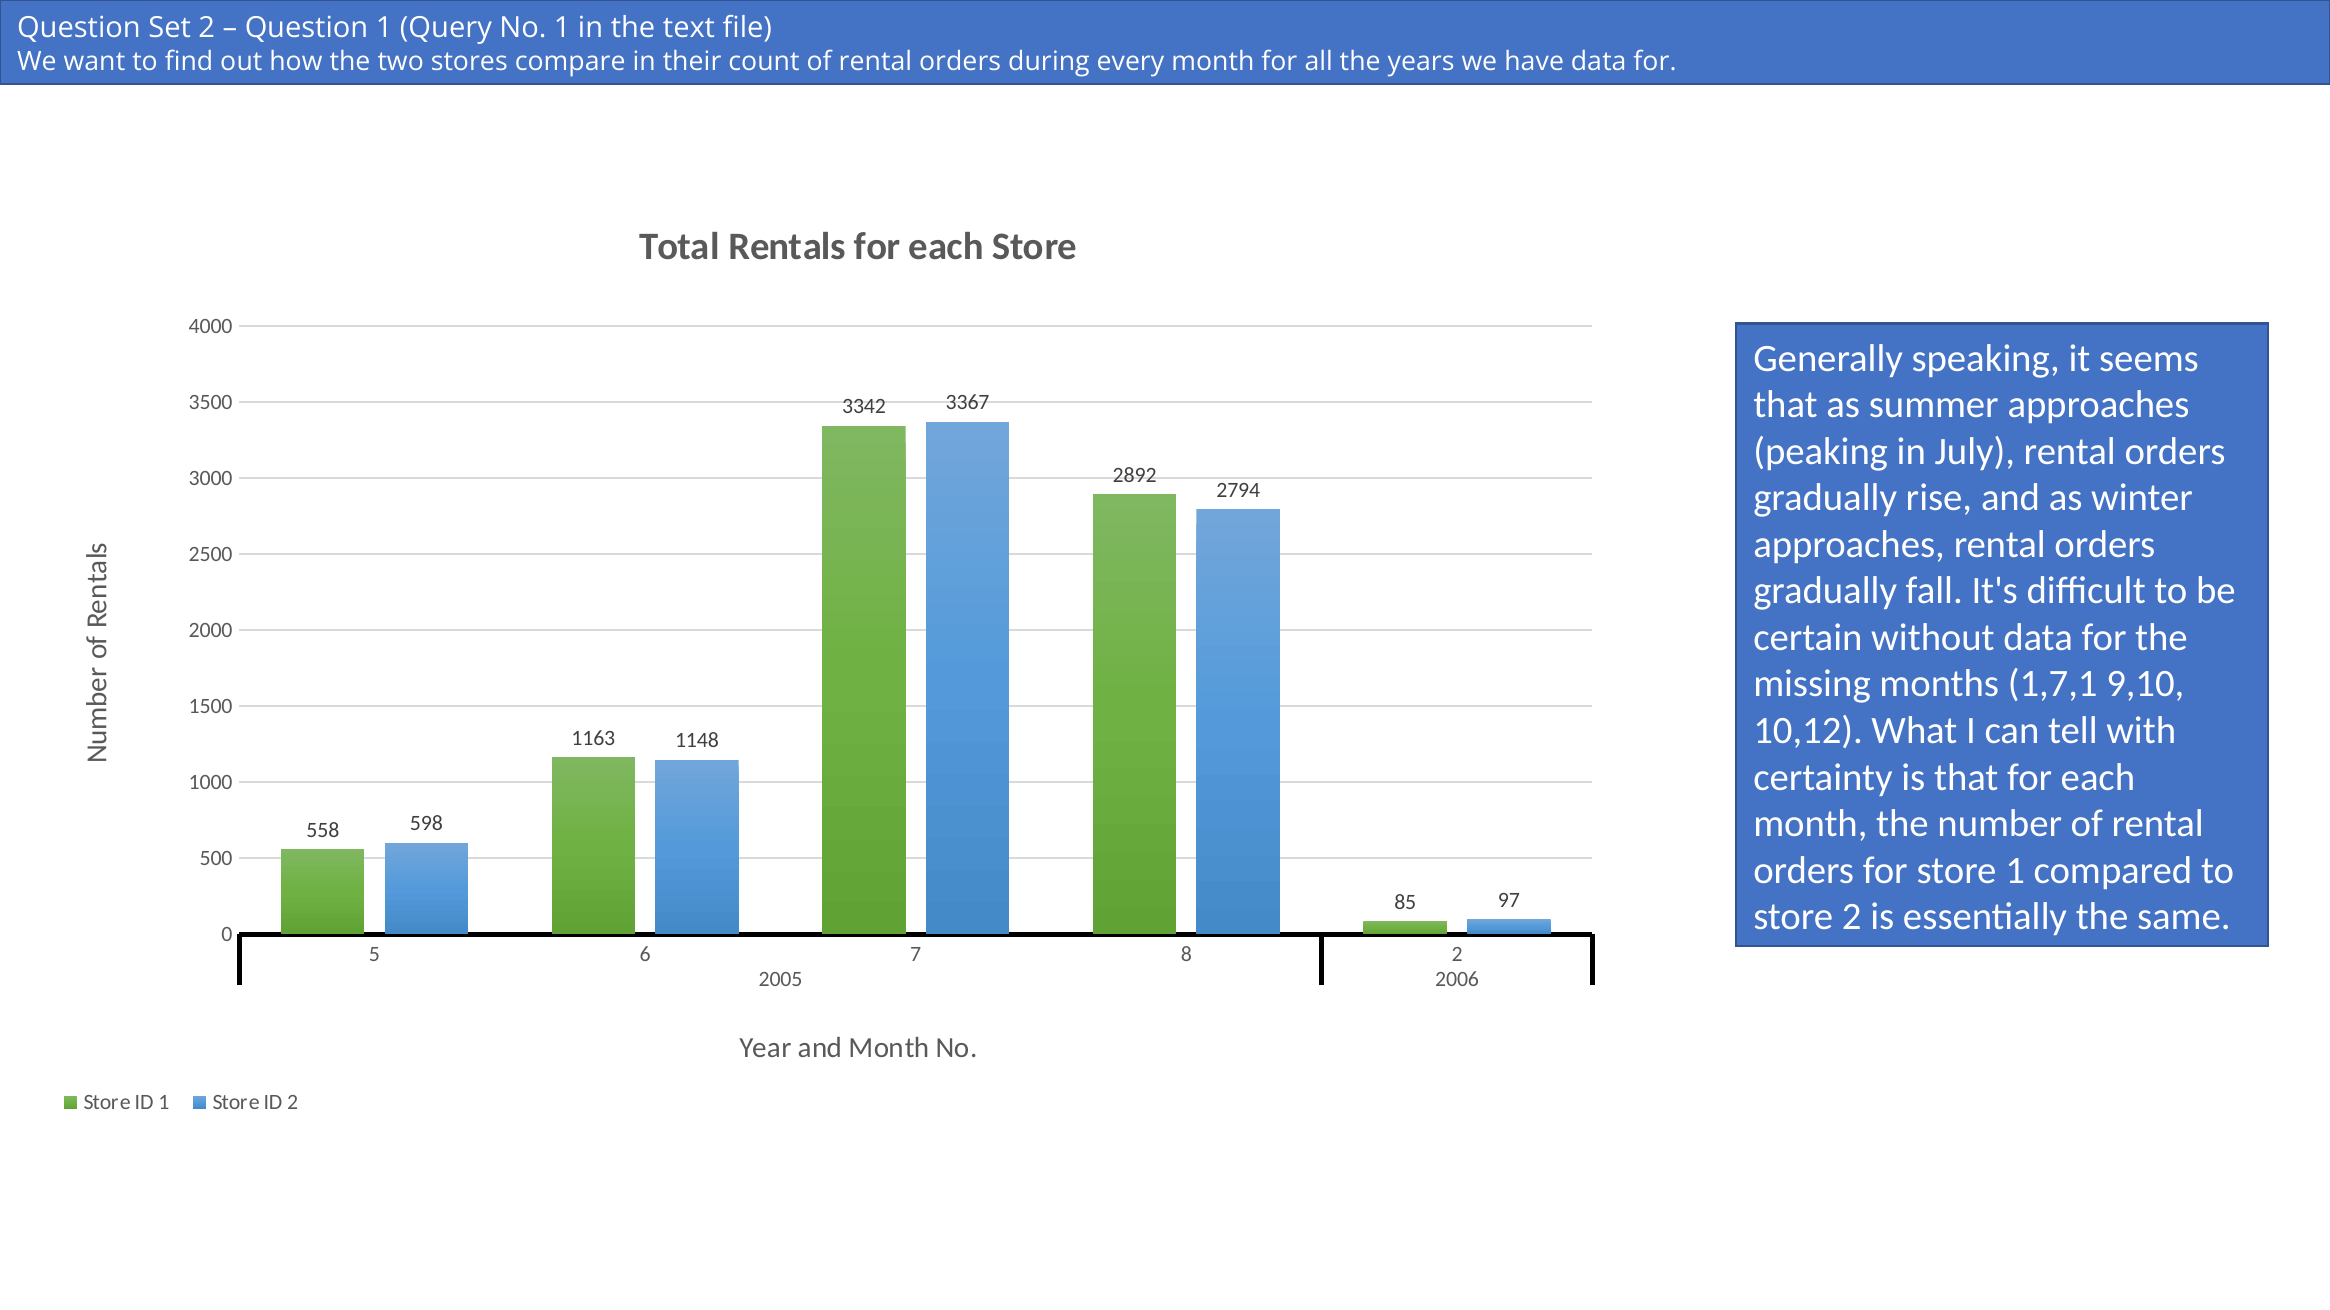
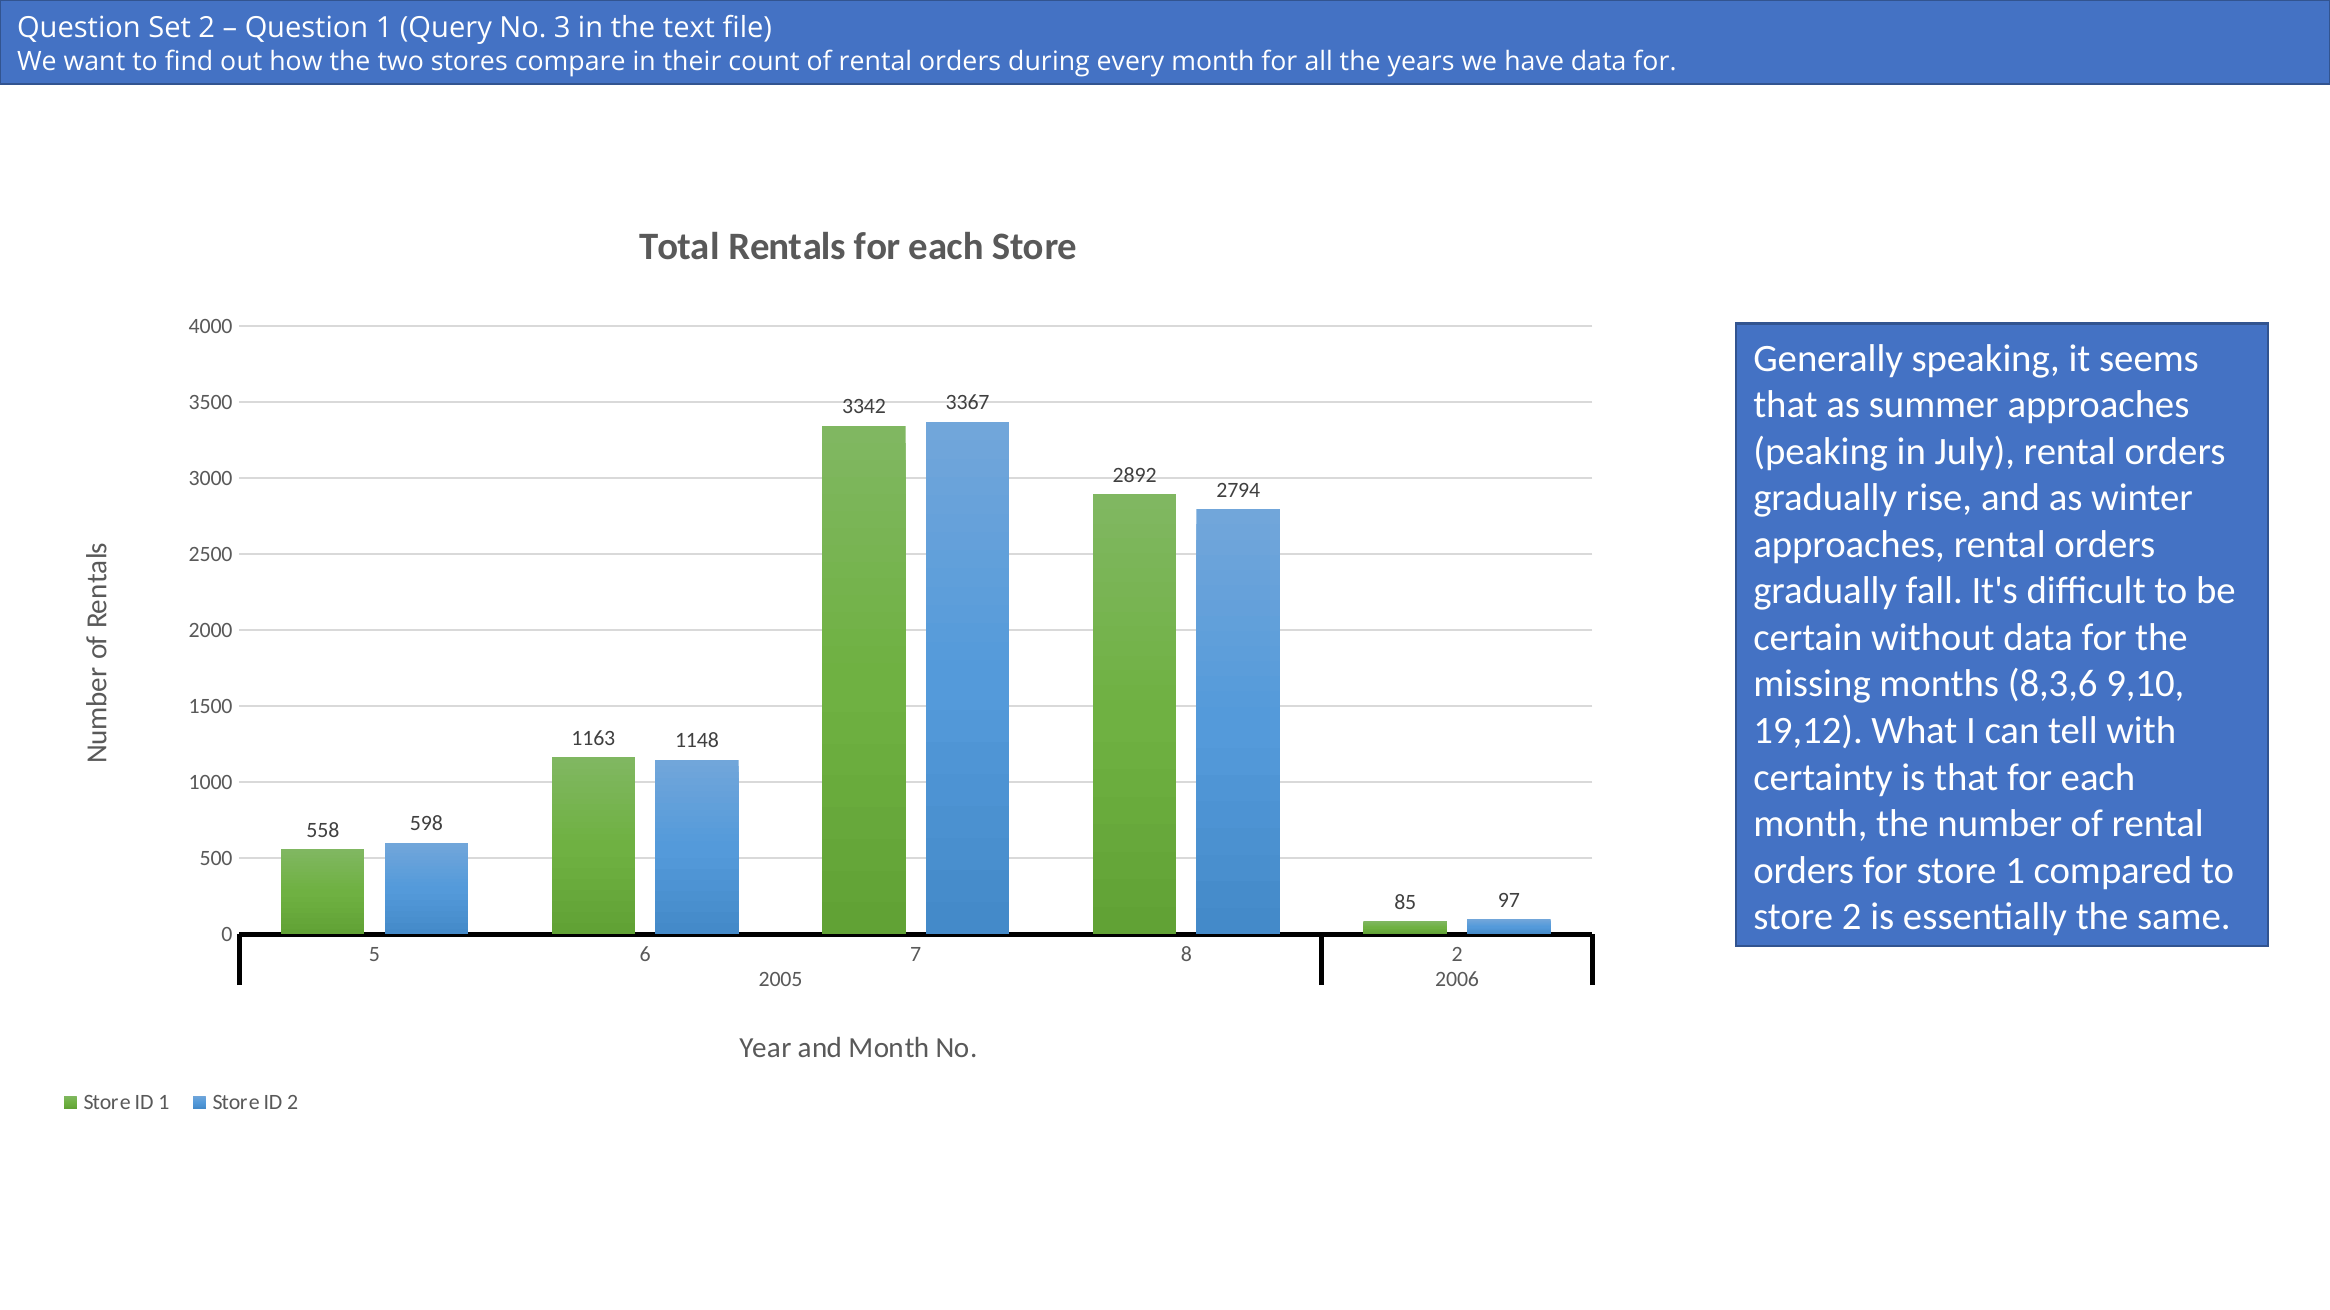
No 1: 1 -> 3
1,7,1: 1,7,1 -> 8,3,6
10,12: 10,12 -> 19,12
